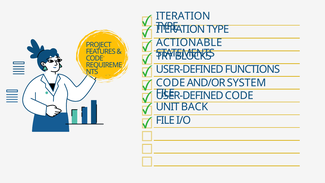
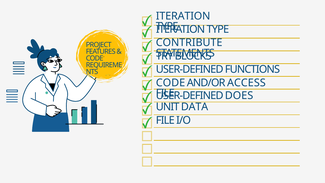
ACTIONABLE: ACTIONABLE -> CONTRIBUTE
SYSTEM: SYSTEM -> ACCESS
CODE at (239, 95): CODE -> DOES
BACK: BACK -> DATA
